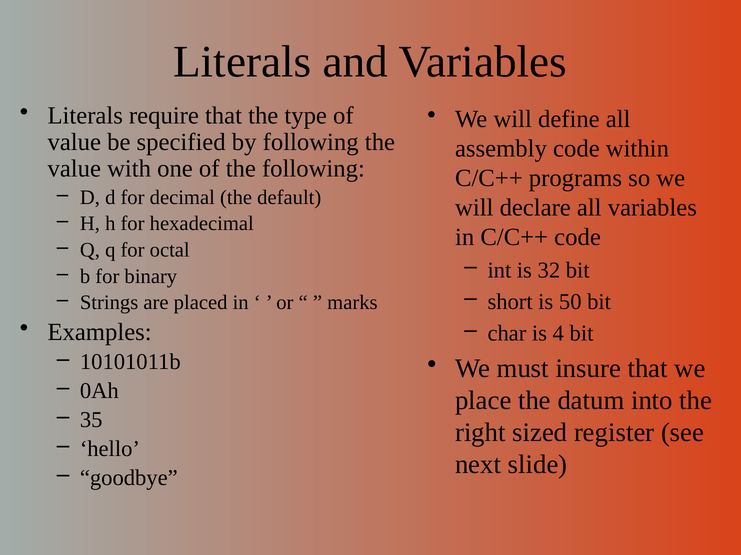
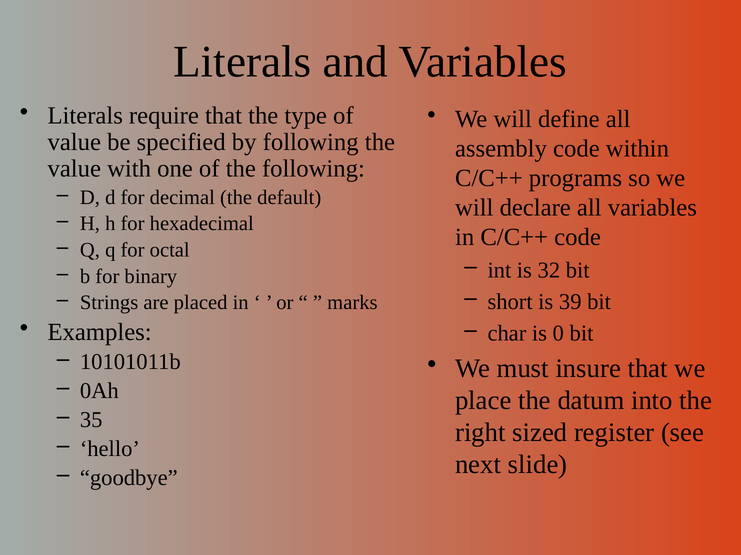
50: 50 -> 39
4: 4 -> 0
